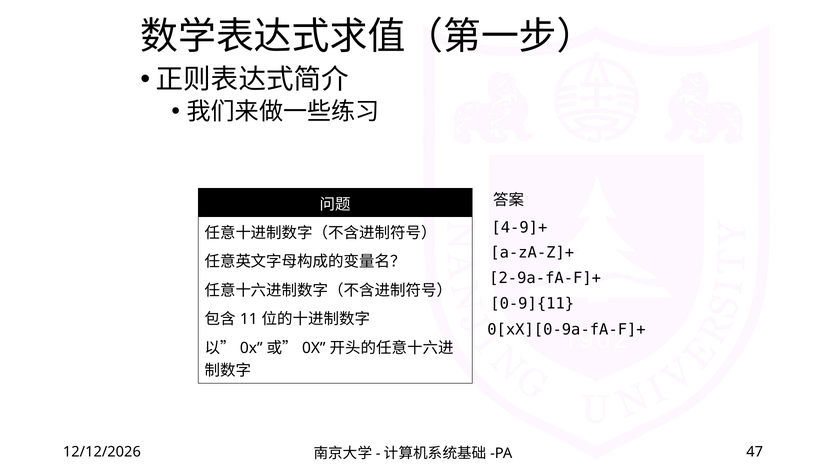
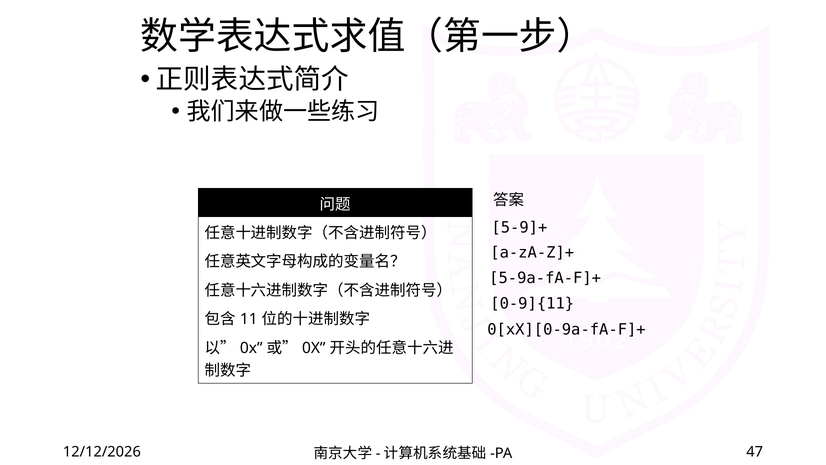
4-9]+: 4-9]+ -> 5-9]+
2-9a-fA-F]+: 2-9a-fA-F]+ -> 5-9a-fA-F]+
